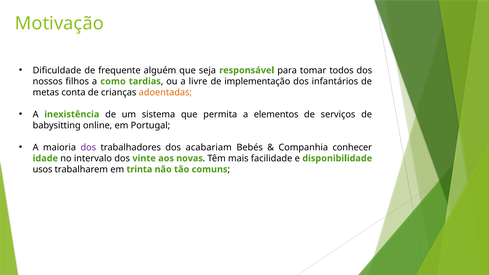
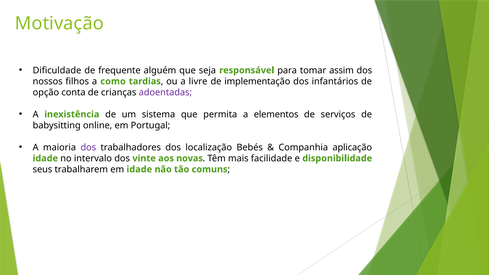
todos: todos -> assim
metas: metas -> opção
adoentadas colour: orange -> purple
acabariam: acabariam -> localização
conhecer: conhecer -> aplicação
usos: usos -> seus
em trinta: trinta -> idade
